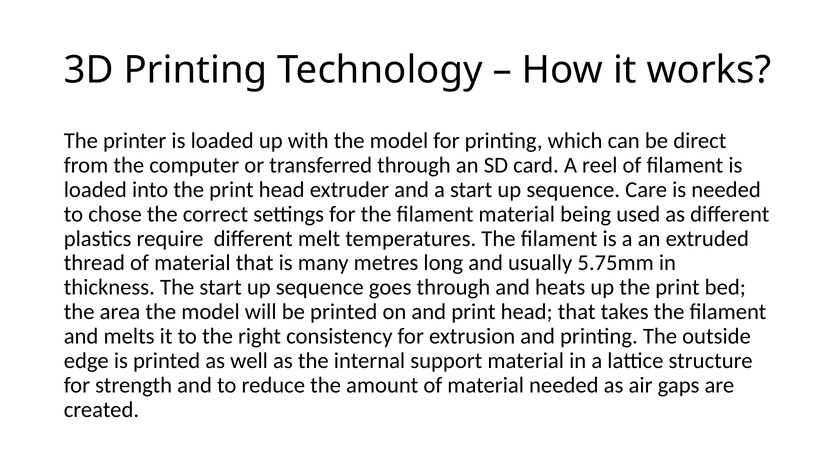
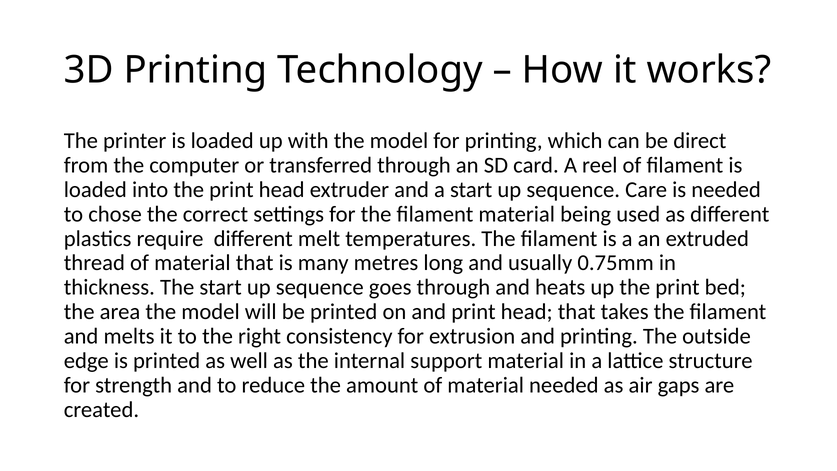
5.75mm: 5.75mm -> 0.75mm
